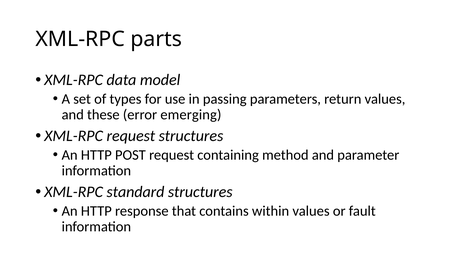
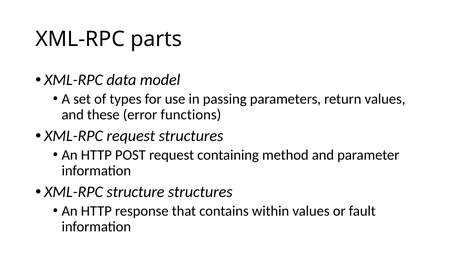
emerging: emerging -> functions
standard: standard -> structure
